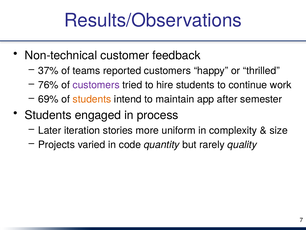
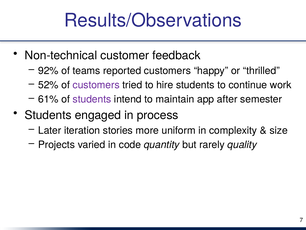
37%: 37% -> 92%
76%: 76% -> 52%
69%: 69% -> 61%
students at (92, 99) colour: orange -> purple
